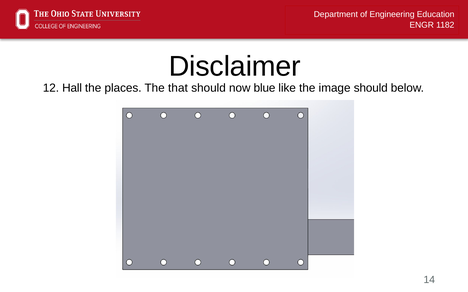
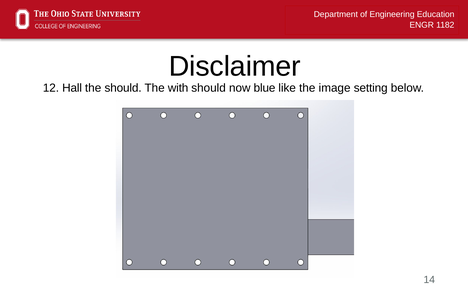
the places: places -> should
that: that -> with
image should: should -> setting
